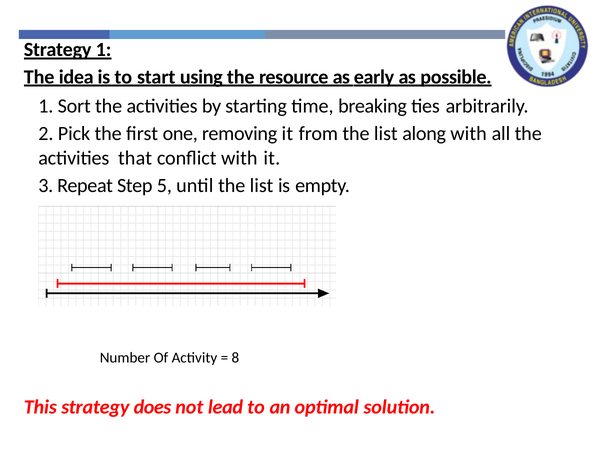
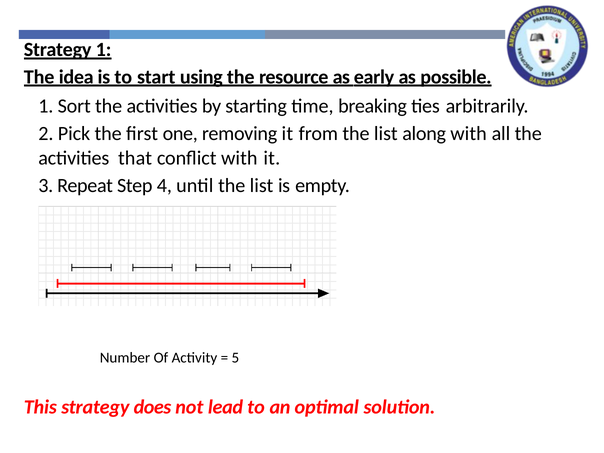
5: 5 -> 4
8: 8 -> 5
